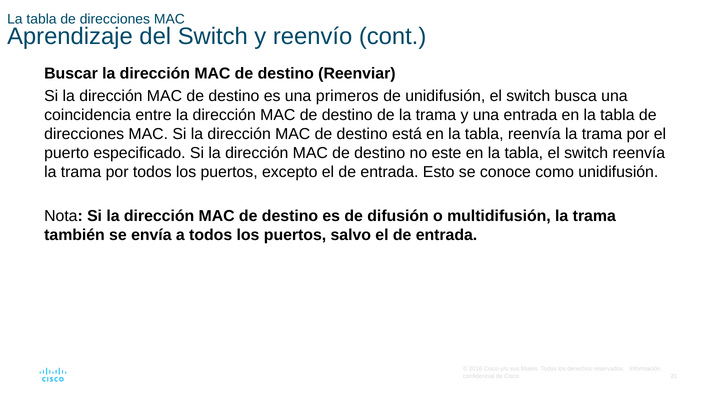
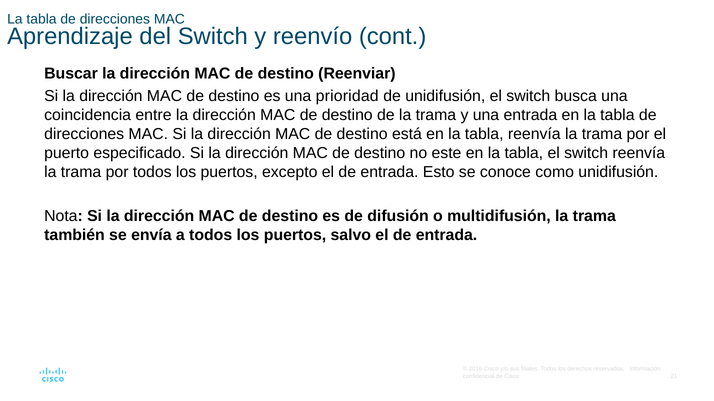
primeros: primeros -> prioridad
